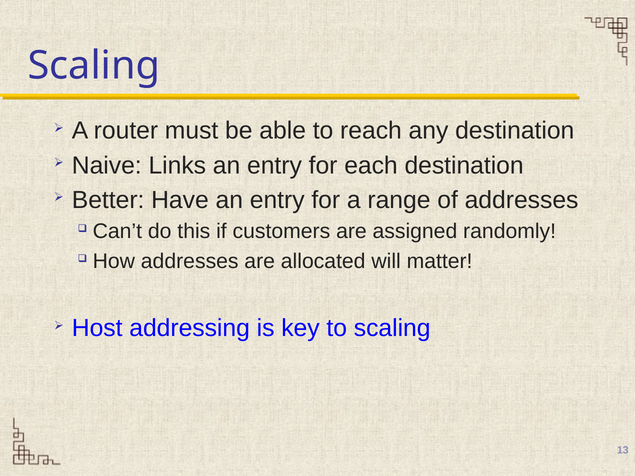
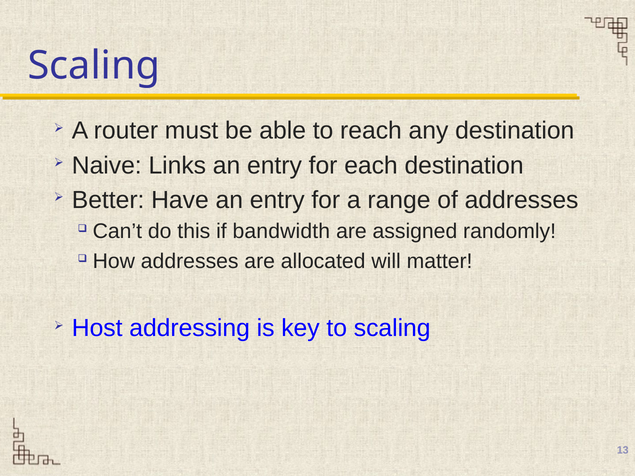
customers: customers -> bandwidth
